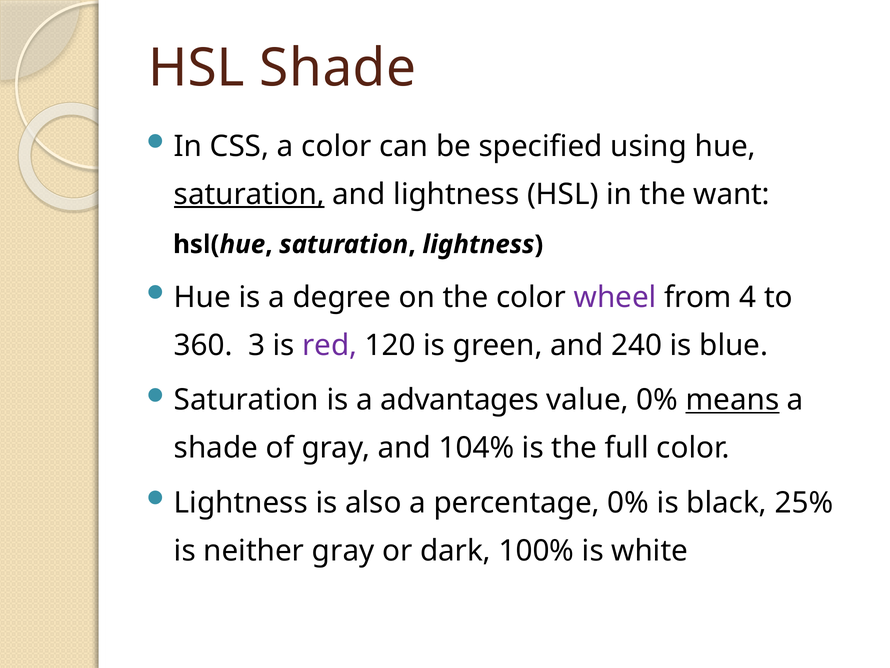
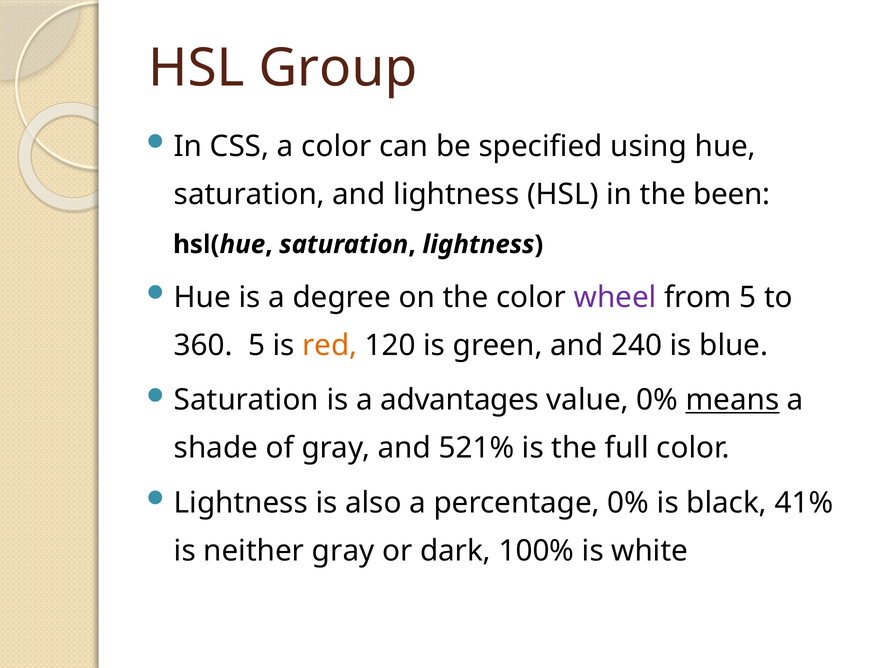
HSL Shade: Shade -> Group
saturation at (249, 194) underline: present -> none
want: want -> been
from 4: 4 -> 5
360 3: 3 -> 5
red colour: purple -> orange
104%: 104% -> 521%
25%: 25% -> 41%
